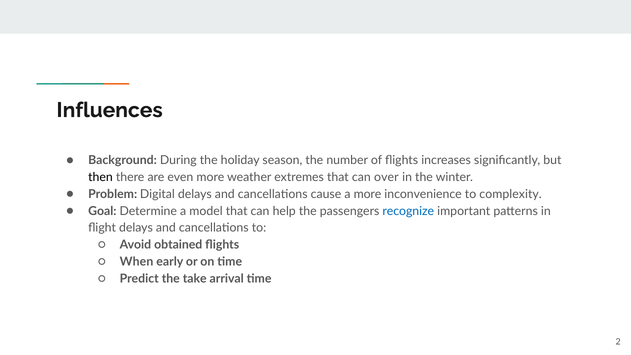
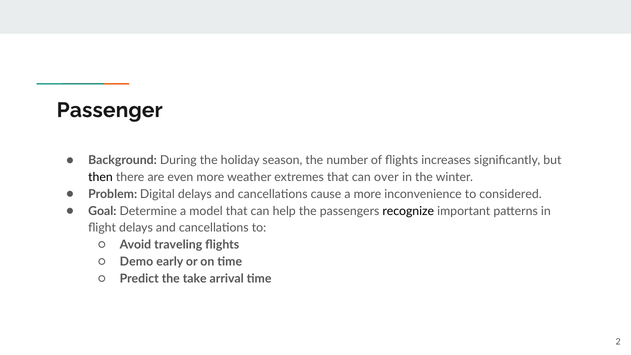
Influences: Influences -> Passenger
complexity: complexity -> considered
recognize colour: blue -> black
obtained: obtained -> traveling
When: When -> Demo
